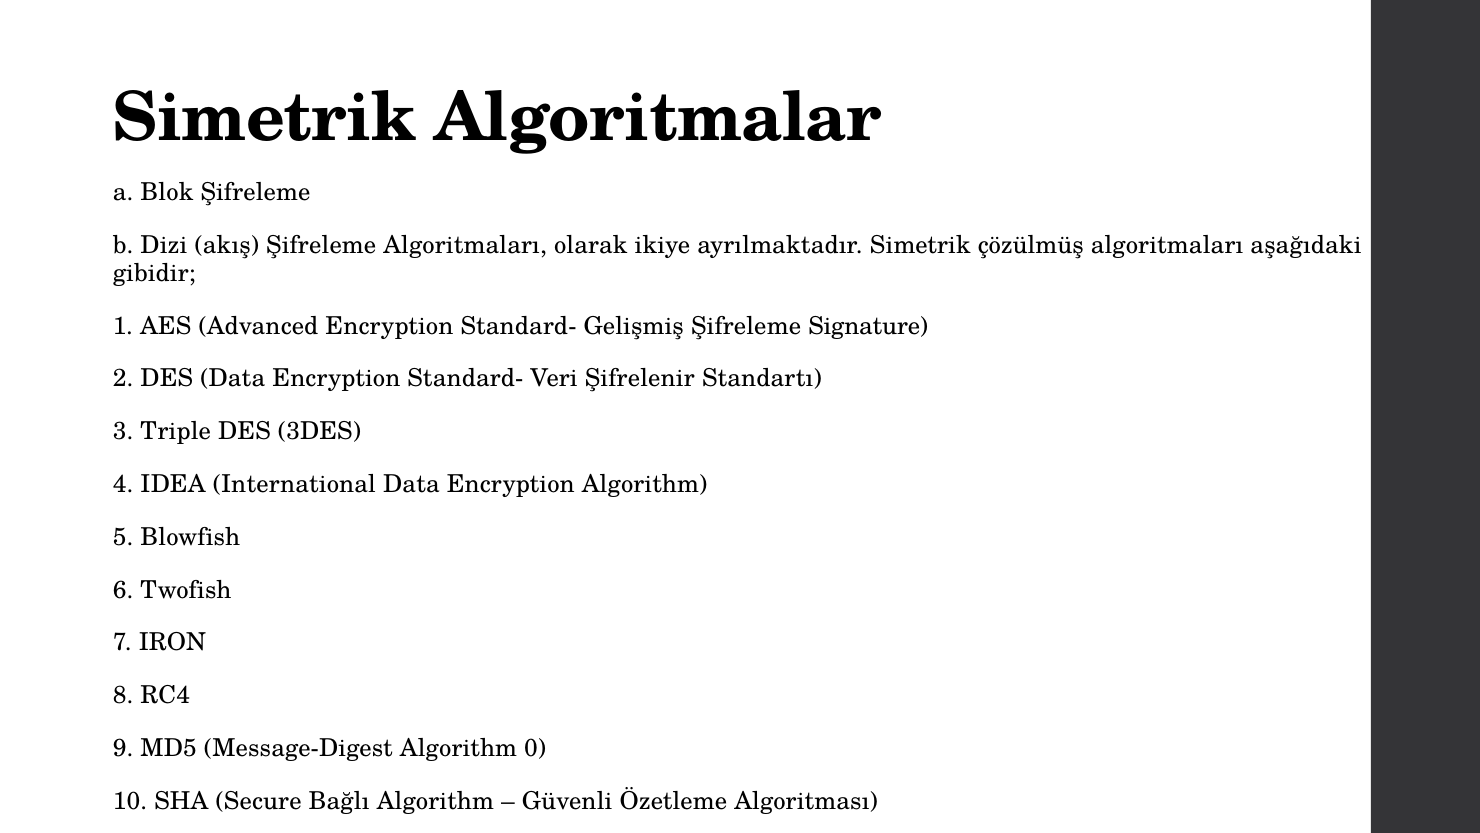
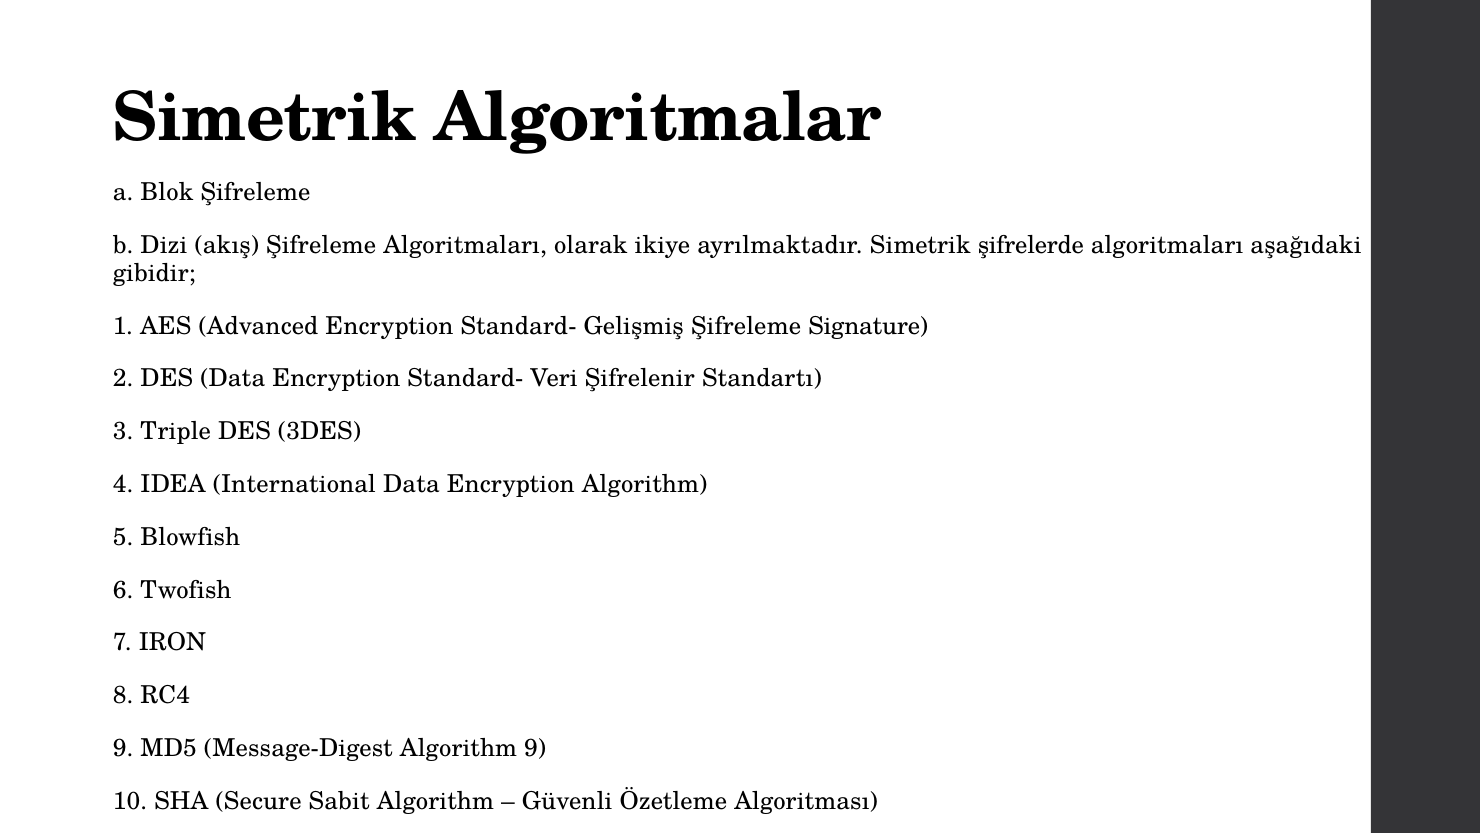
çözülmüş: çözülmüş -> şifrelerde
Algorithm 0: 0 -> 9
Bağlı: Bağlı -> Sabit
